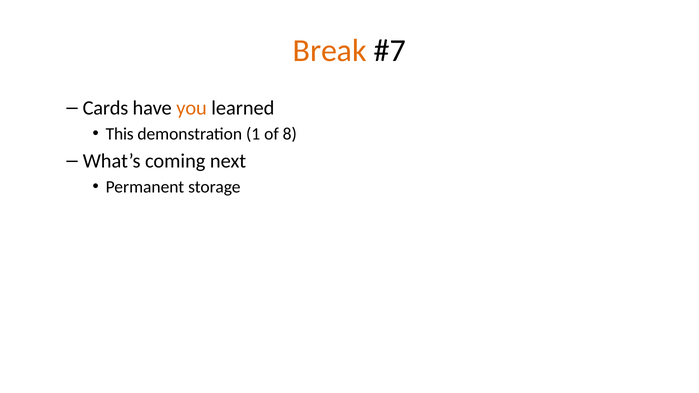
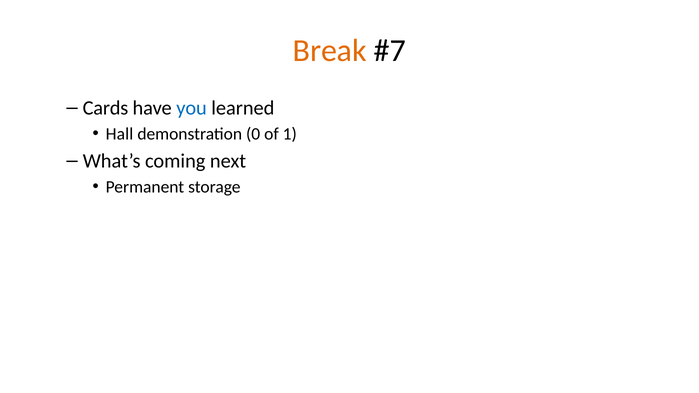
you colour: orange -> blue
This: This -> Hall
1: 1 -> 0
8: 8 -> 1
